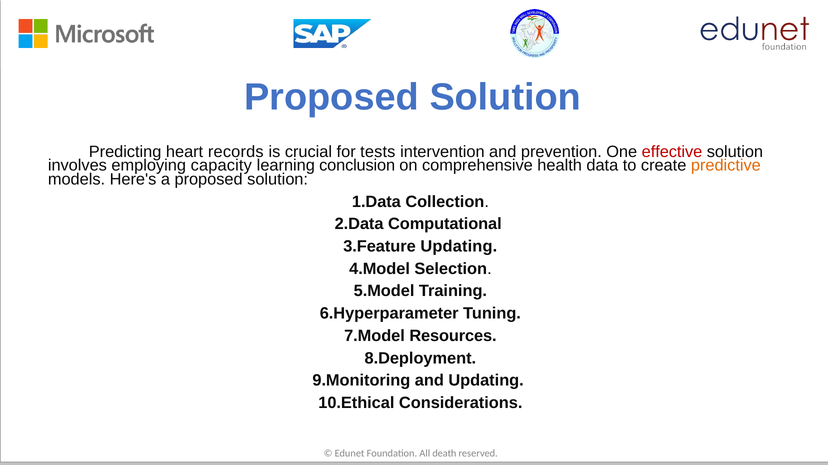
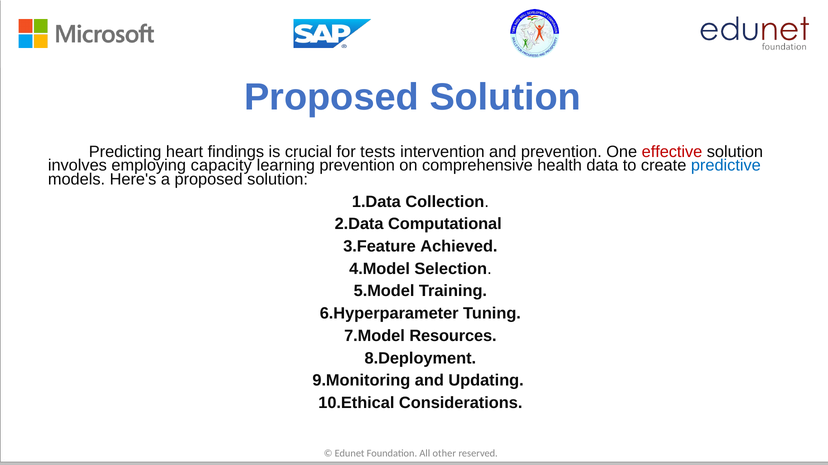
records: records -> findings
learning conclusion: conclusion -> prevention
predictive colour: orange -> blue
Updating at (459, 247): Updating -> Achieved
death: death -> other
